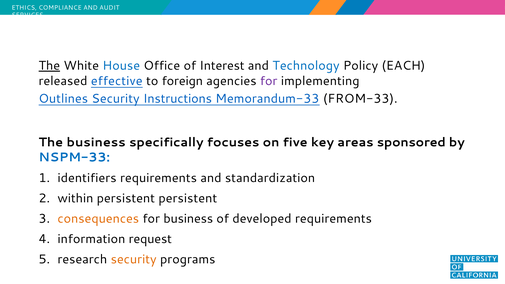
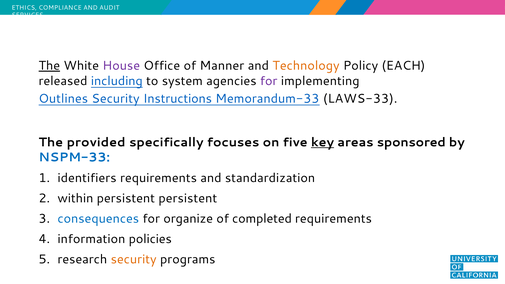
House colour: blue -> purple
Interest: Interest -> Manner
Technology colour: blue -> orange
effective: effective -> including
foreign: foreign -> system
FROM-33: FROM-33 -> LAWS-33
The business: business -> provided
key underline: none -> present
consequences colour: orange -> blue
for business: business -> organize
developed: developed -> completed
request: request -> policies
